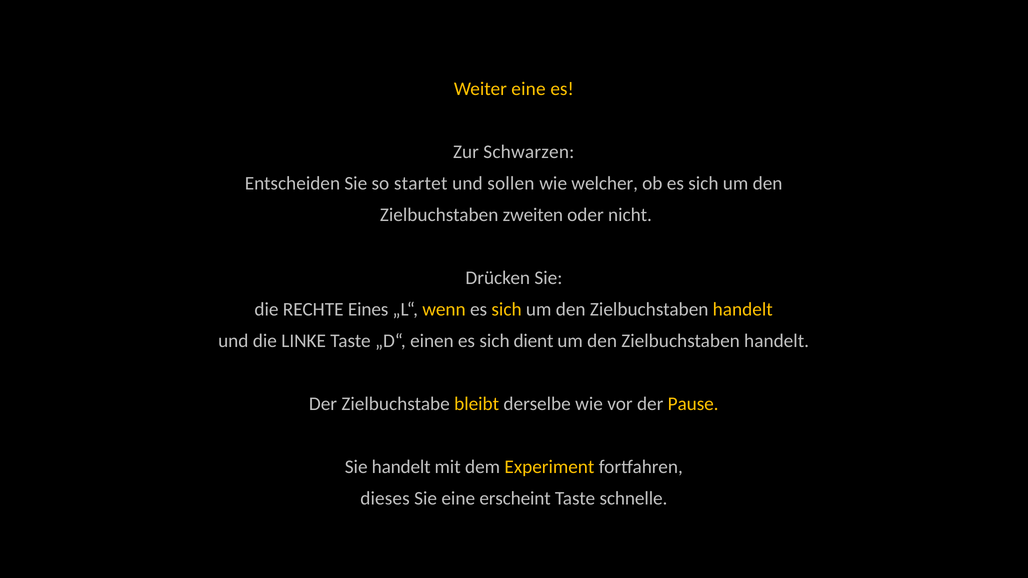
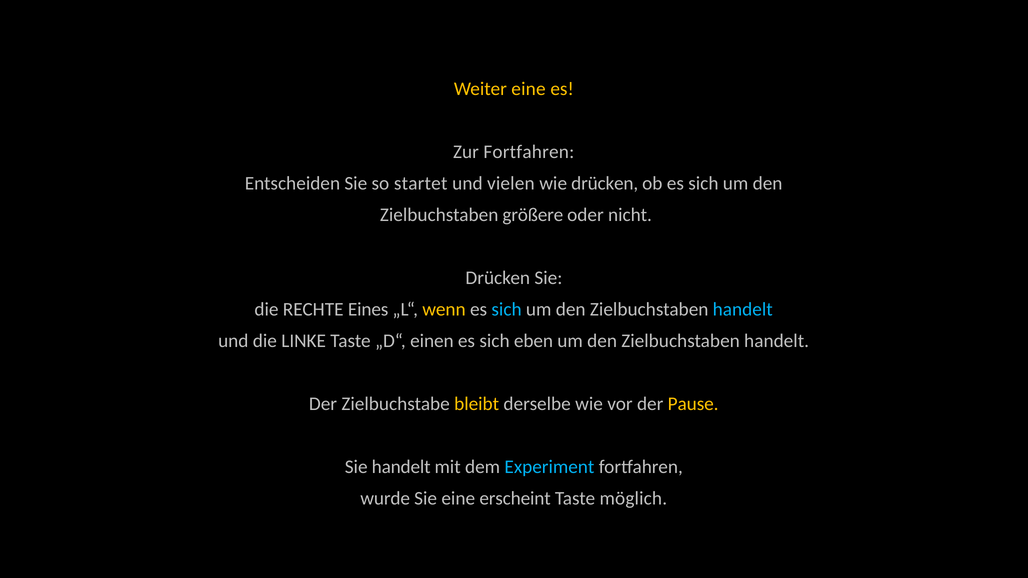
Zur Schwarzen: Schwarzen -> Fortfahren
sollen: sollen -> vielen
wie welcher: welcher -> drücken
zweiten: zweiten -> größere
sich at (507, 310) colour: yellow -> light blue
handelt at (743, 310) colour: yellow -> light blue
dient: dient -> eben
Experiment colour: yellow -> light blue
dieses: dieses -> wurde
schnelle: schnelle -> möglich
